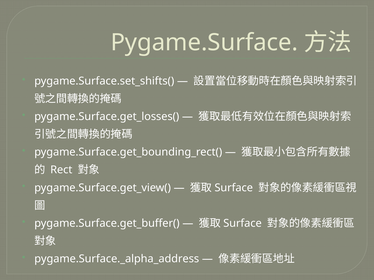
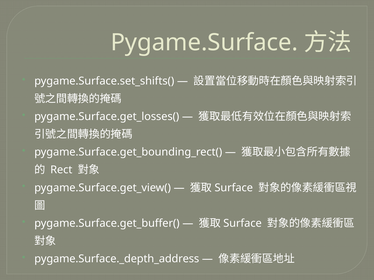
pygame.Surface._alpha_address: pygame.Surface._alpha_address -> pygame.Surface._depth_address
